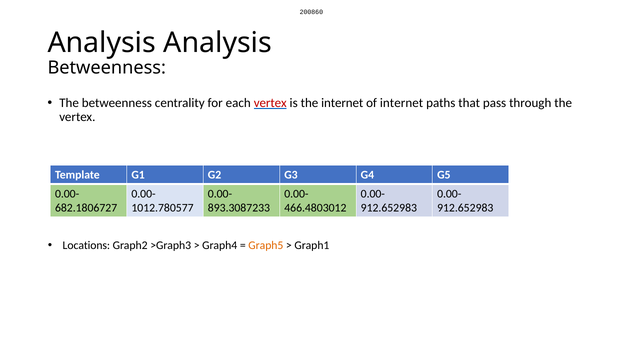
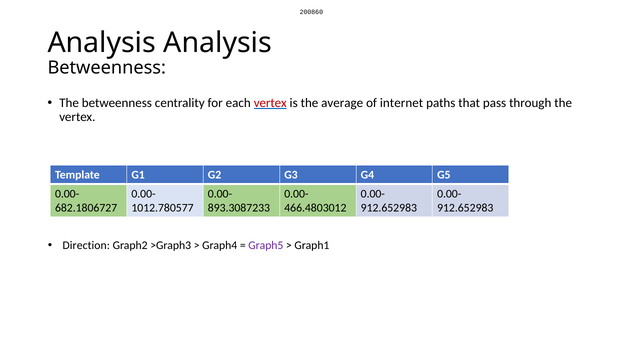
the internet: internet -> average
Locations: Locations -> Direction
Graph5 colour: orange -> purple
